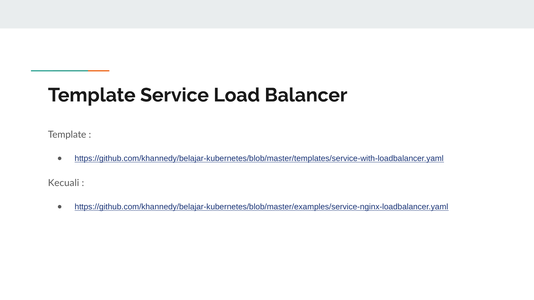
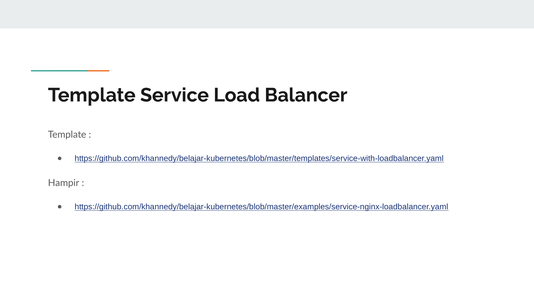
Kecuali: Kecuali -> Hampir
